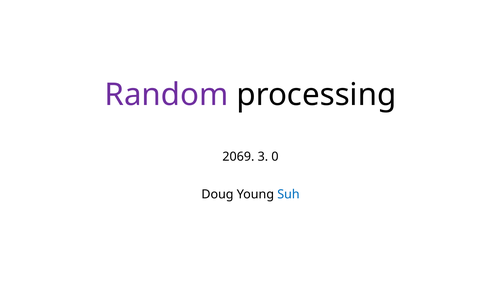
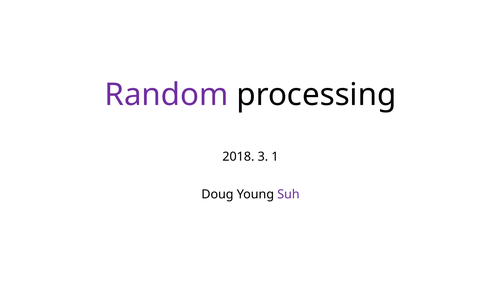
2069: 2069 -> 2018
0: 0 -> 1
Suh colour: blue -> purple
